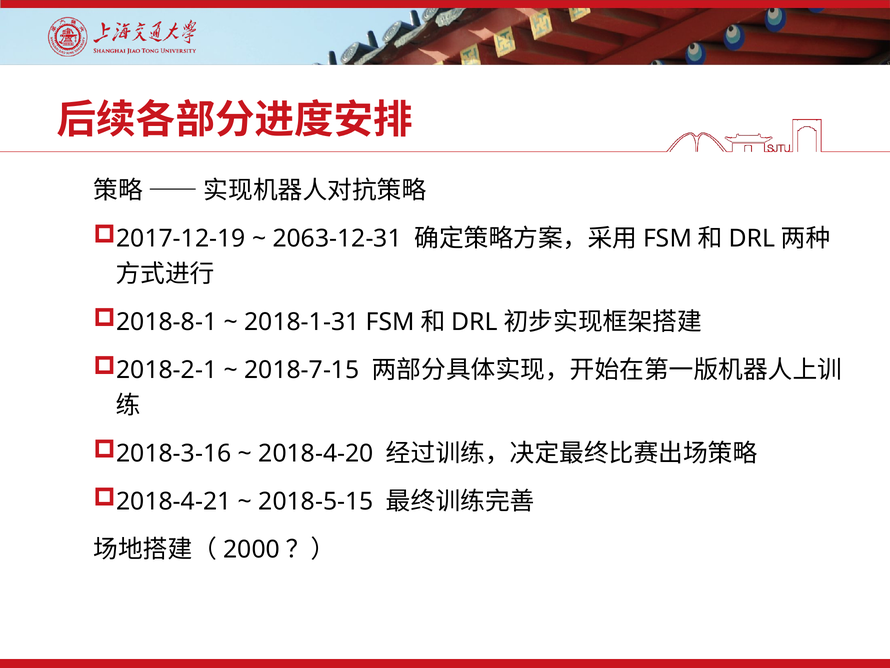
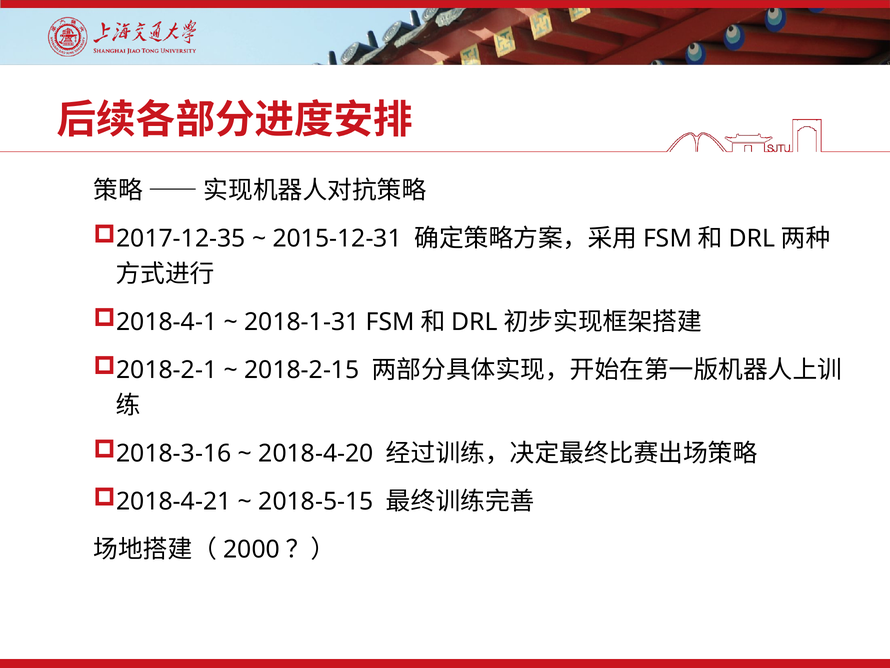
2017-12-19: 2017-12-19 -> 2017-12-35
2063-12-31: 2063-12-31 -> 2015-12-31
2018-8-1: 2018-8-1 -> 2018-4-1
2018-7-15: 2018-7-15 -> 2018-2-15
